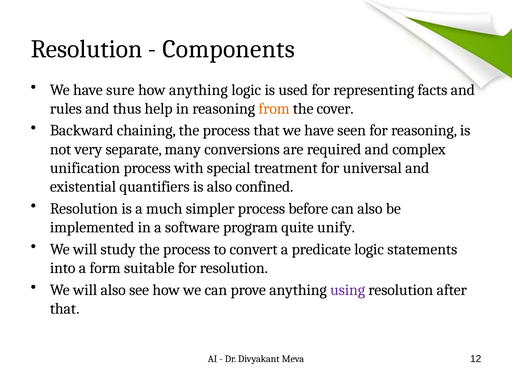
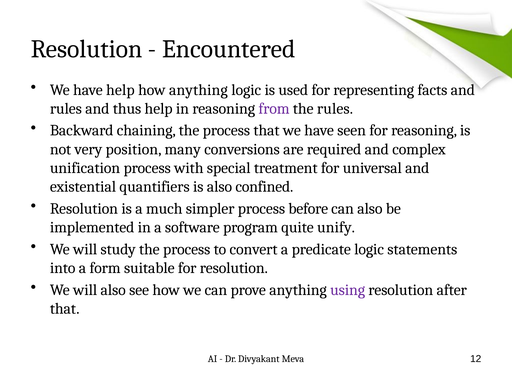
Components: Components -> Encountered
have sure: sure -> help
from colour: orange -> purple
the cover: cover -> rules
separate: separate -> position
